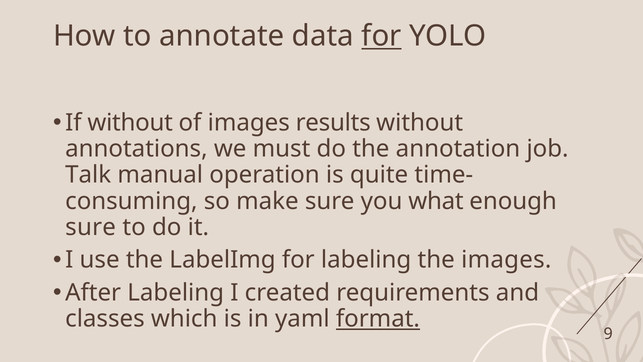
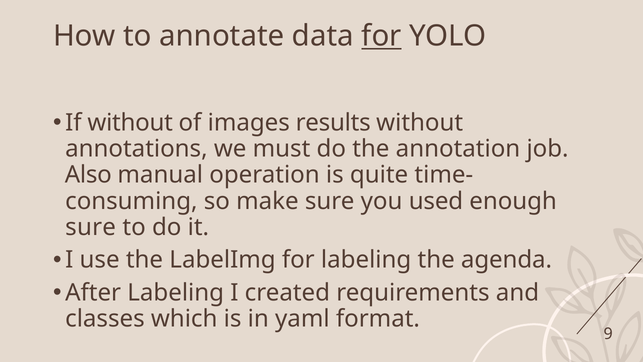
Talk: Talk -> Also
what: what -> used
the images: images -> agenda
format underline: present -> none
